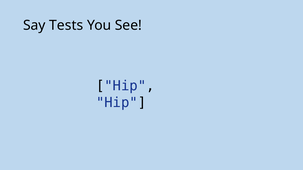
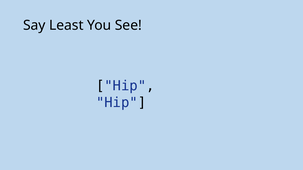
Tests: Tests -> Least
